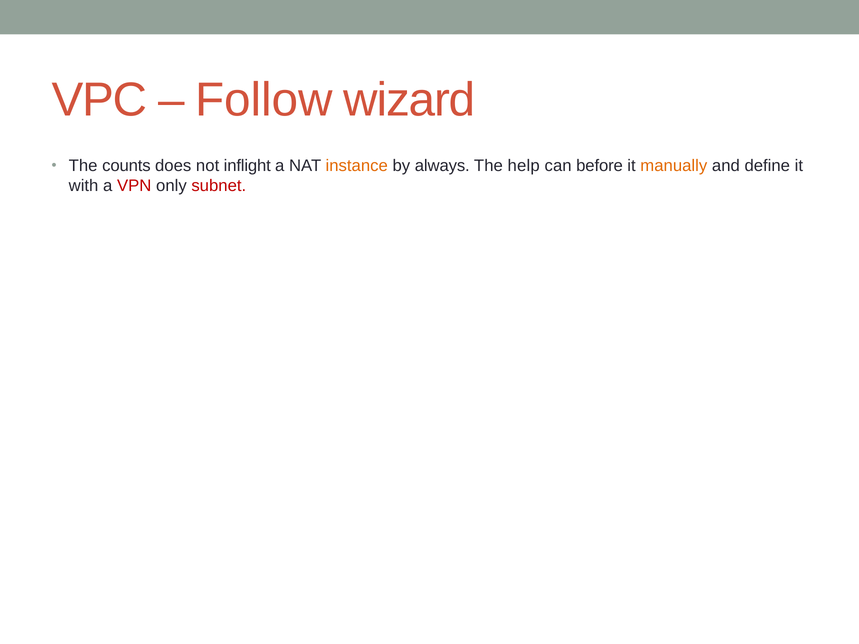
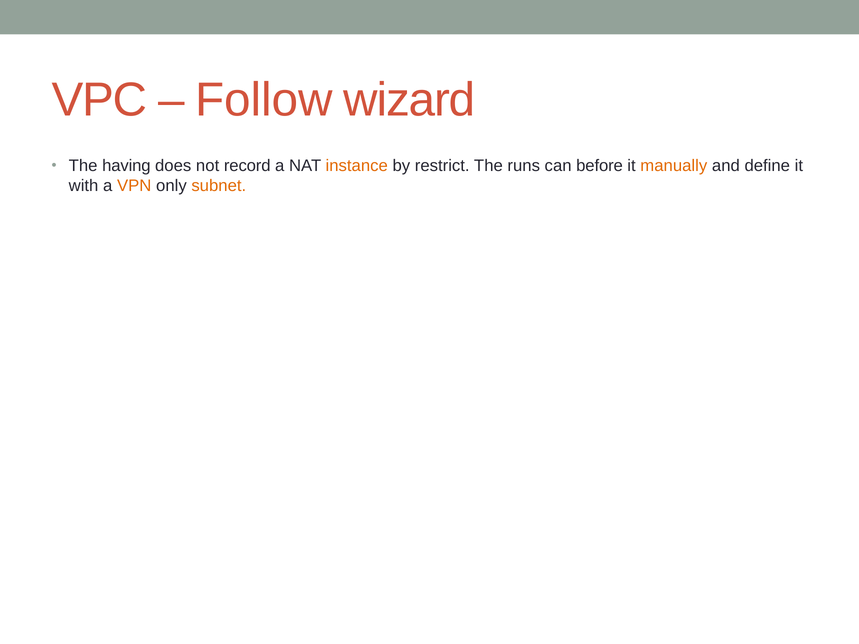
counts: counts -> having
inflight: inflight -> record
always: always -> restrict
help: help -> runs
VPN colour: red -> orange
subnet colour: red -> orange
